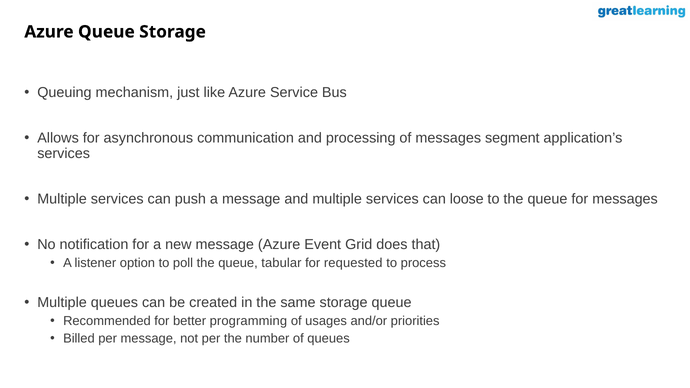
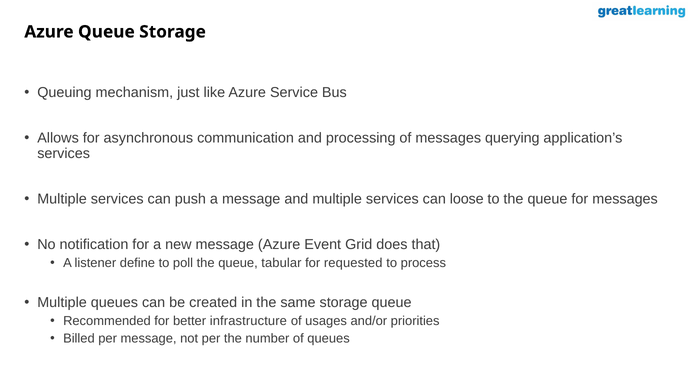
segment: segment -> querying
option: option -> define
programming: programming -> infrastructure
